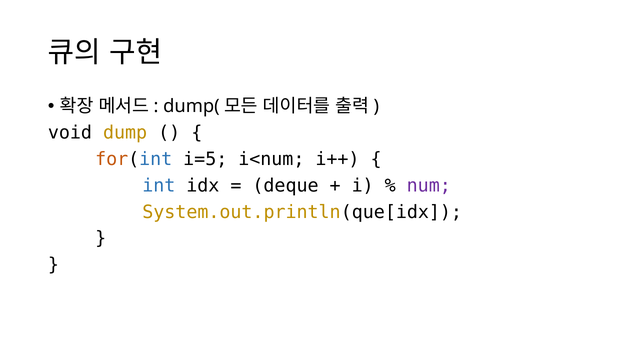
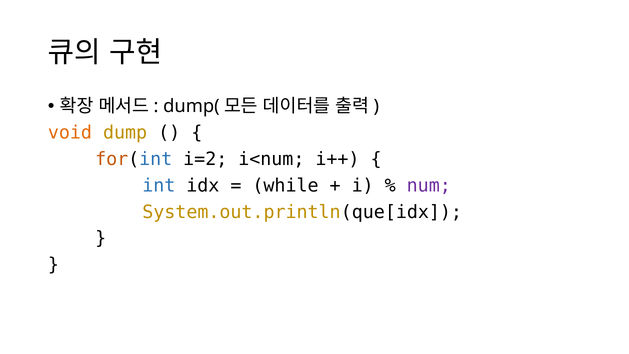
void colour: black -> orange
i=5: i=5 -> i=2
deque: deque -> while
